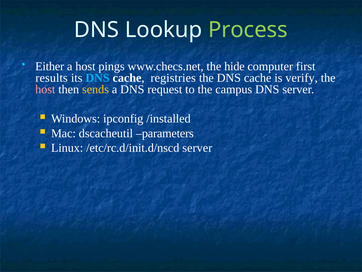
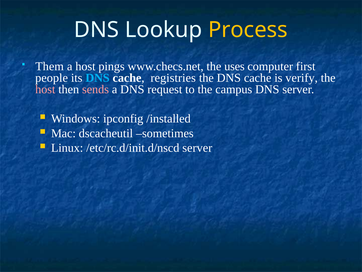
Process colour: light green -> yellow
Either: Either -> Them
hide: hide -> uses
results: results -> people
sends colour: yellow -> pink
parameters: parameters -> sometimes
